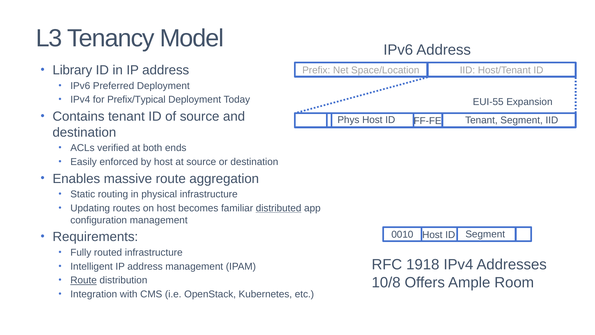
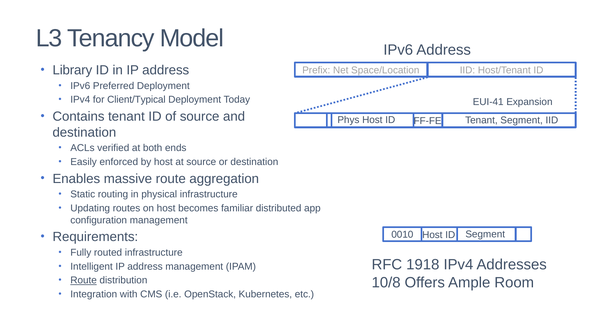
Prefix/Typical: Prefix/Typical -> Client/Typical
EUI-55: EUI-55 -> EUI-41
distributed underline: present -> none
